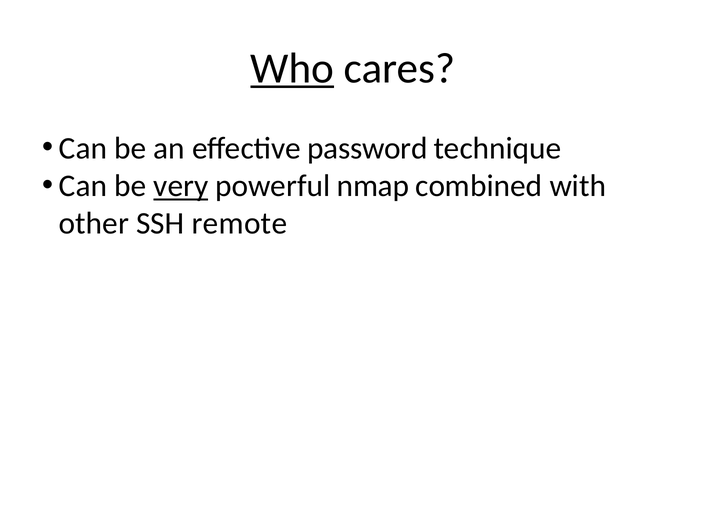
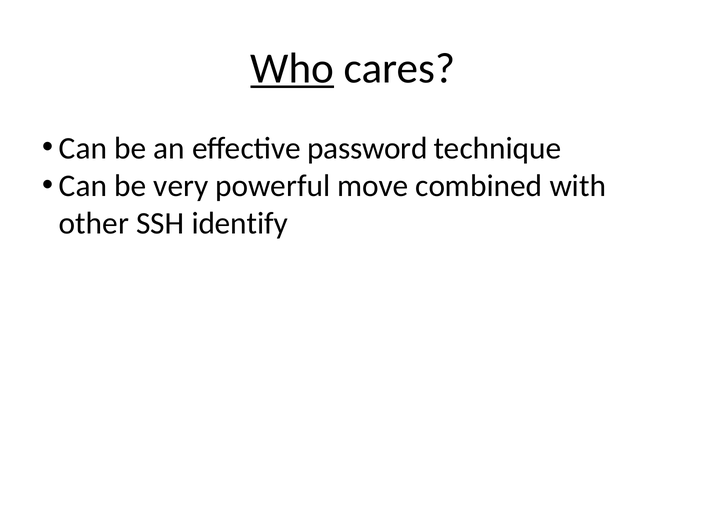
very underline: present -> none
nmap: nmap -> move
remote: remote -> identify
